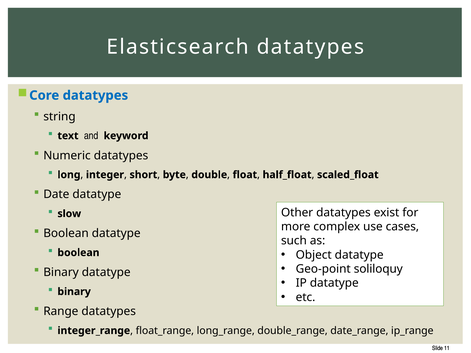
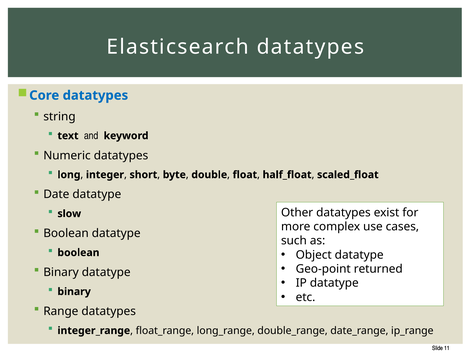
soliloquy: soliloquy -> returned
